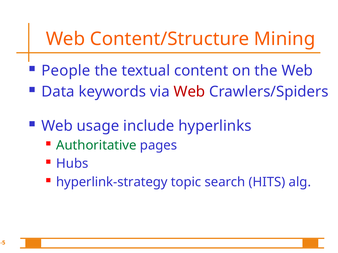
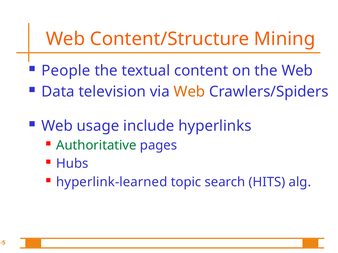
keywords: keywords -> television
Web at (189, 92) colour: red -> orange
hyperlink-strategy: hyperlink-strategy -> hyperlink-learned
